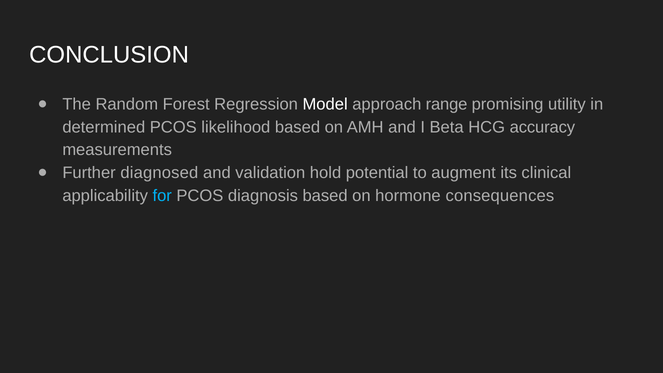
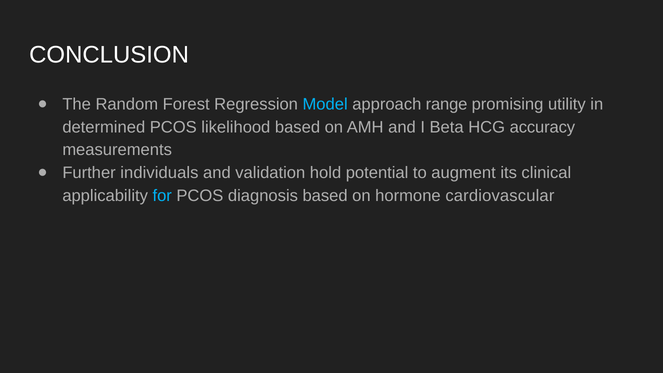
Model colour: white -> light blue
diagnosed: diagnosed -> individuals
consequences: consequences -> cardiovascular
